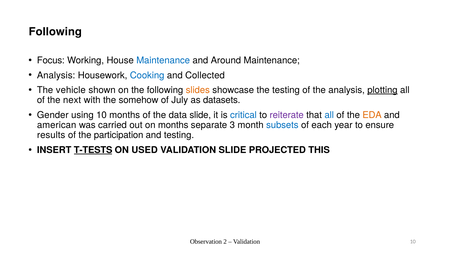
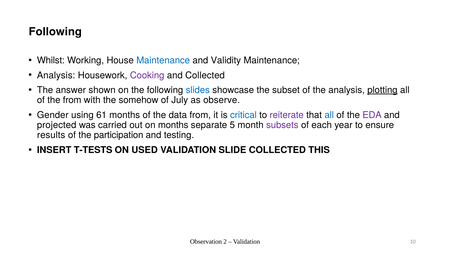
Focus: Focus -> Whilst
Around: Around -> Validity
Cooking colour: blue -> purple
vehicle: vehicle -> answer
slides colour: orange -> blue
the testing: testing -> subset
the next: next -> from
datasets: datasets -> observe
using 10: 10 -> 61
data slide: slide -> from
EDA colour: orange -> purple
american: american -> projected
3: 3 -> 5
subsets colour: blue -> purple
T-TESTS underline: present -> none
SLIDE PROJECTED: PROJECTED -> COLLECTED
